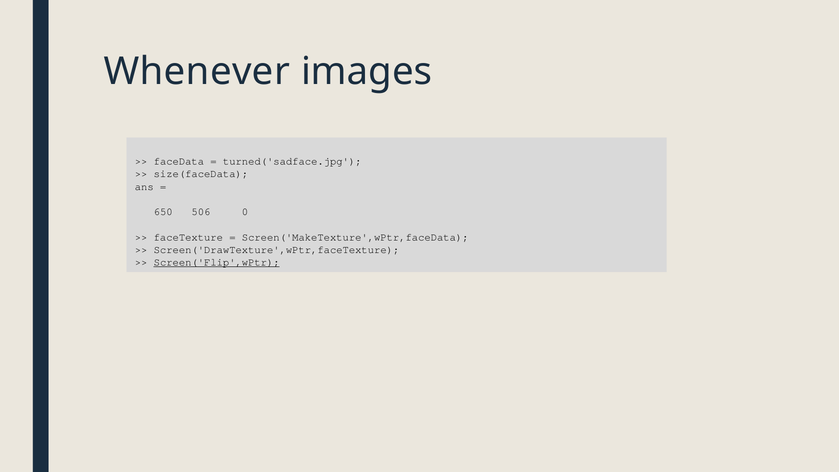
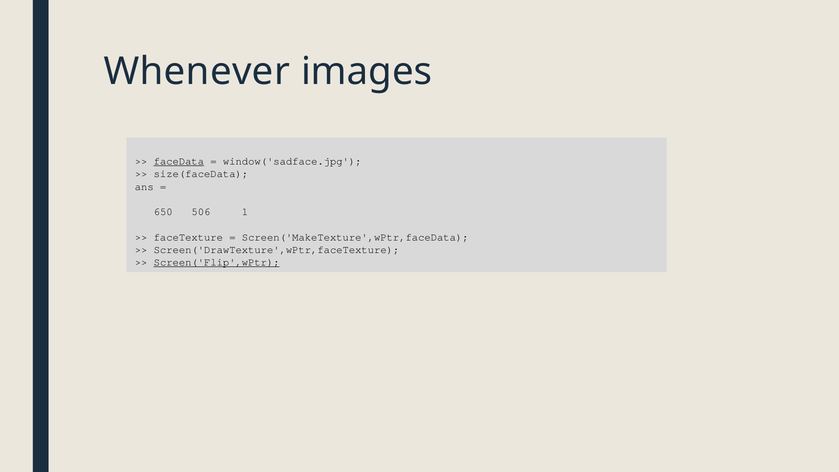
faceData underline: none -> present
turned('sadface.jpg: turned('sadface.jpg -> window('sadface.jpg
0: 0 -> 1
